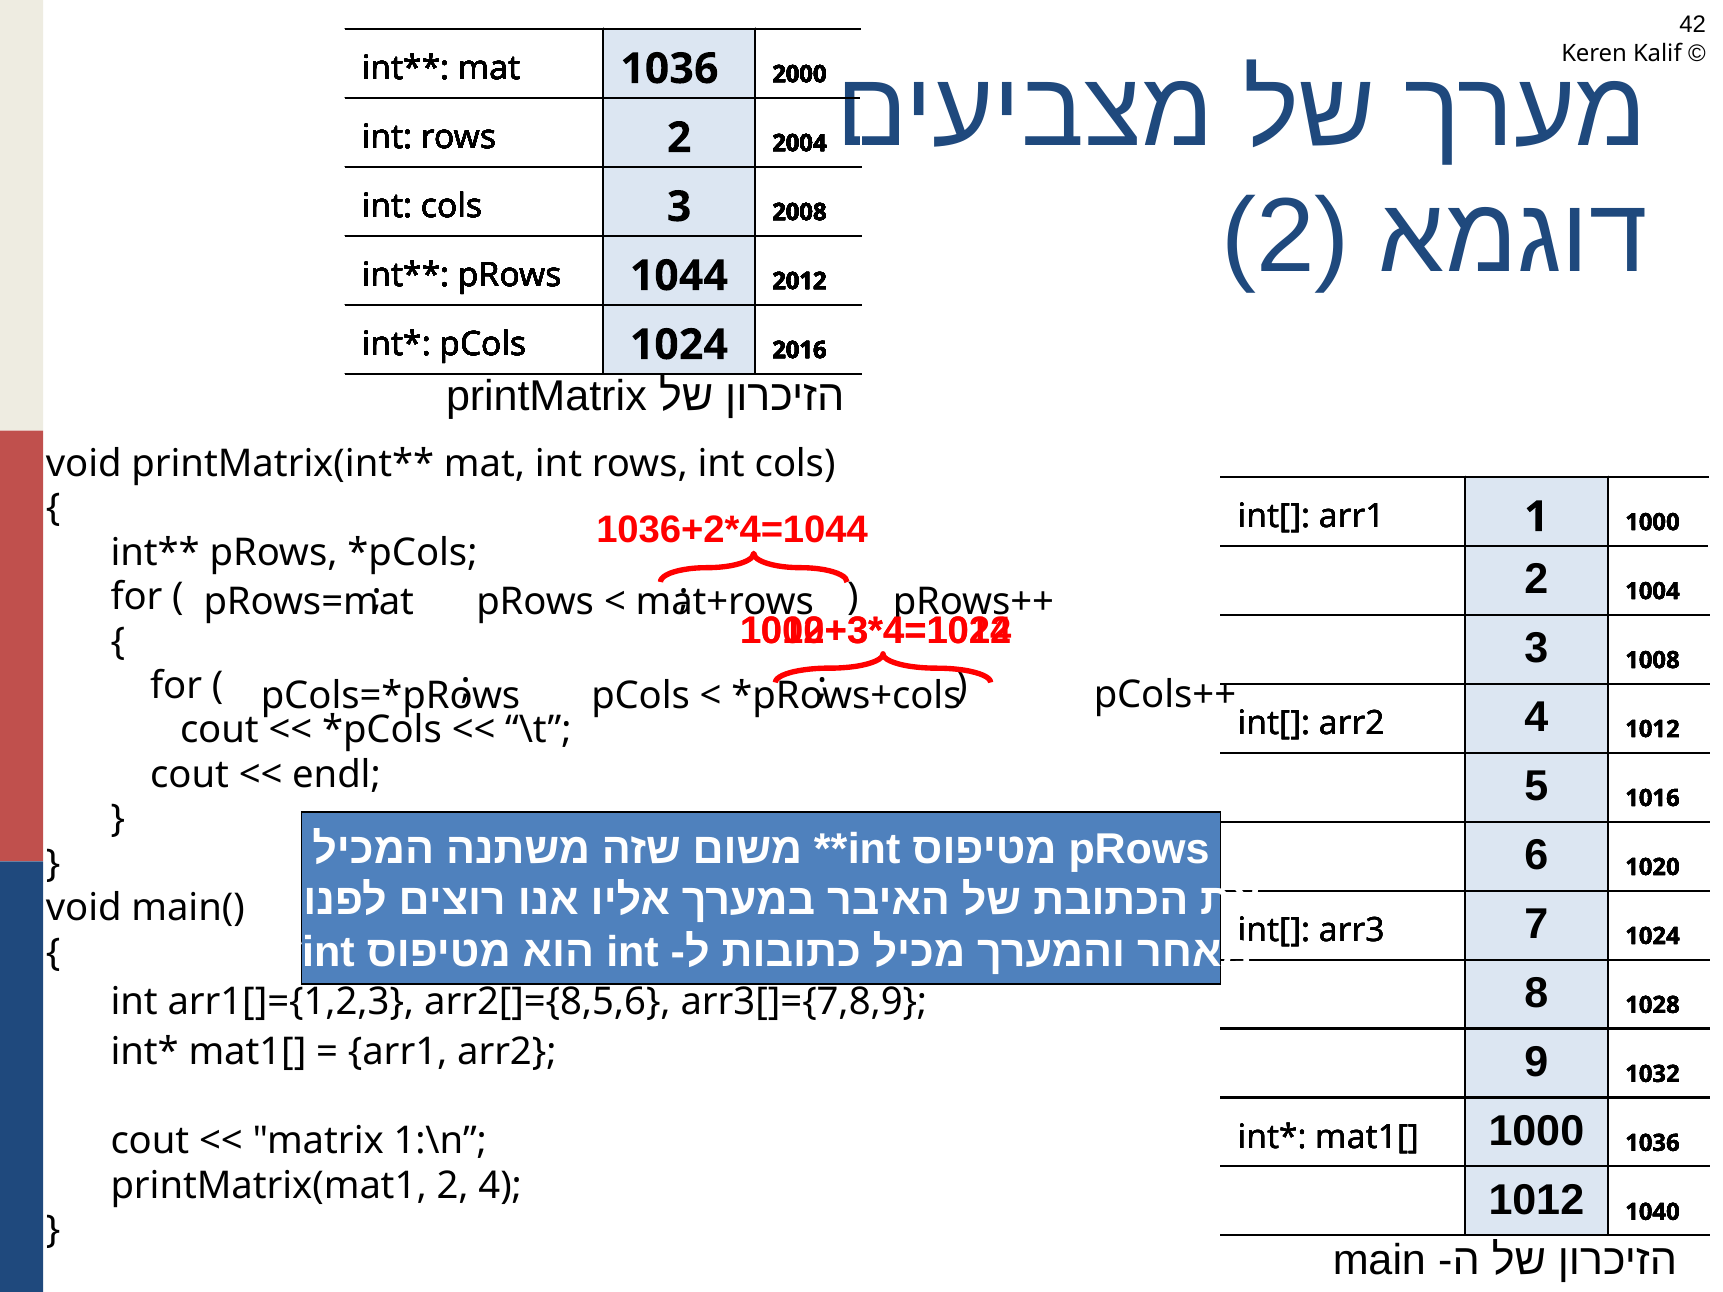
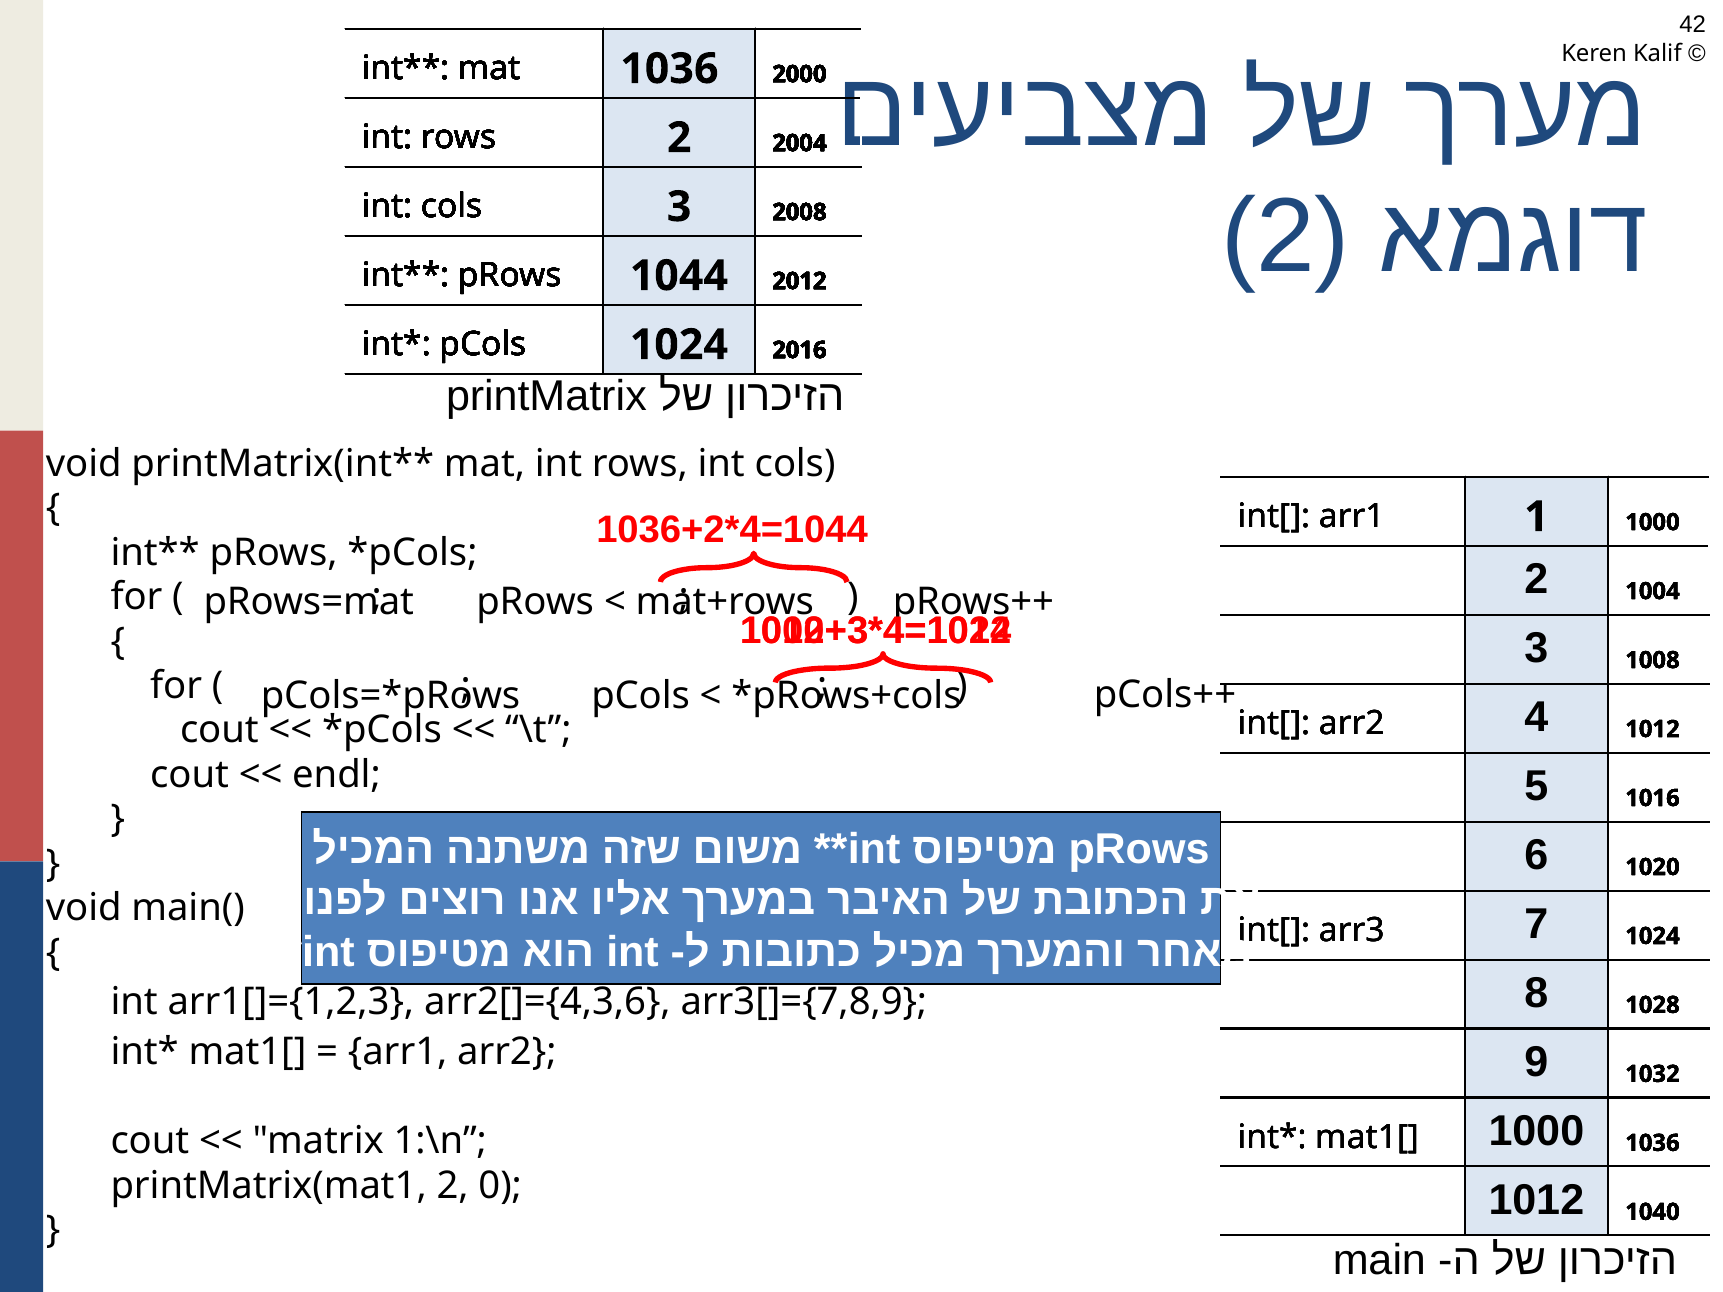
arr2[]={8,5,6: arr2[]={8,5,6 -> arr2[]={4,3,6
2 4: 4 -> 0
